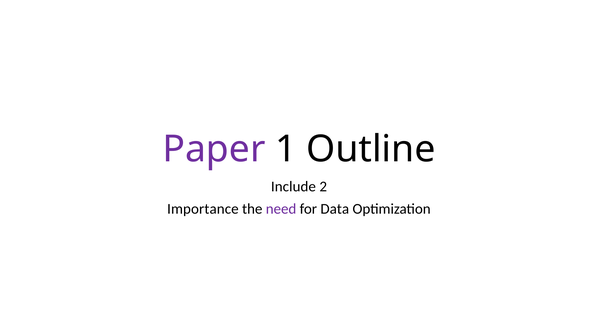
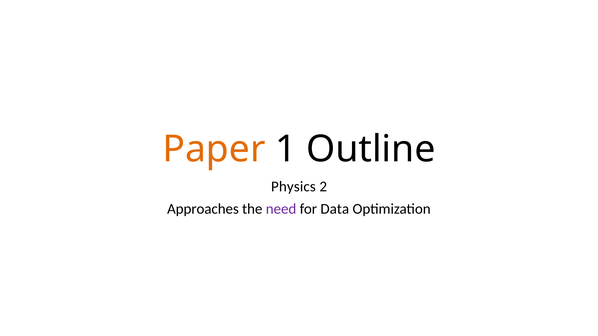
Paper colour: purple -> orange
Include: Include -> Physics
Importance: Importance -> Approaches
